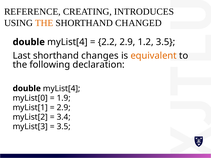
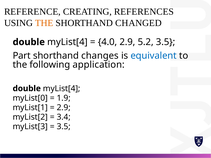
INTRODUCES: INTRODUCES -> REFERENCES
2.2: 2.2 -> 4.0
1.2: 1.2 -> 5.2
Last: Last -> Part
equivalent colour: orange -> blue
declaration: declaration -> application
